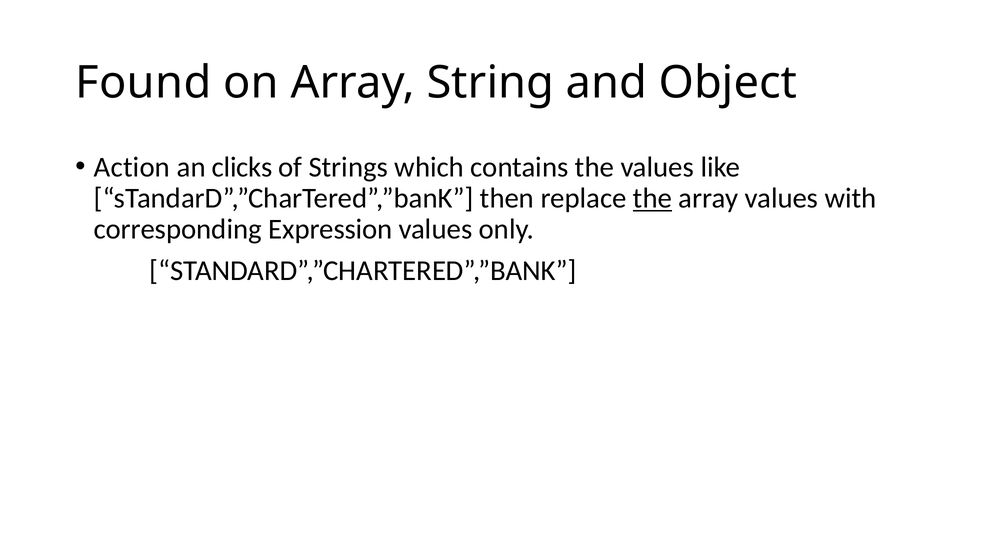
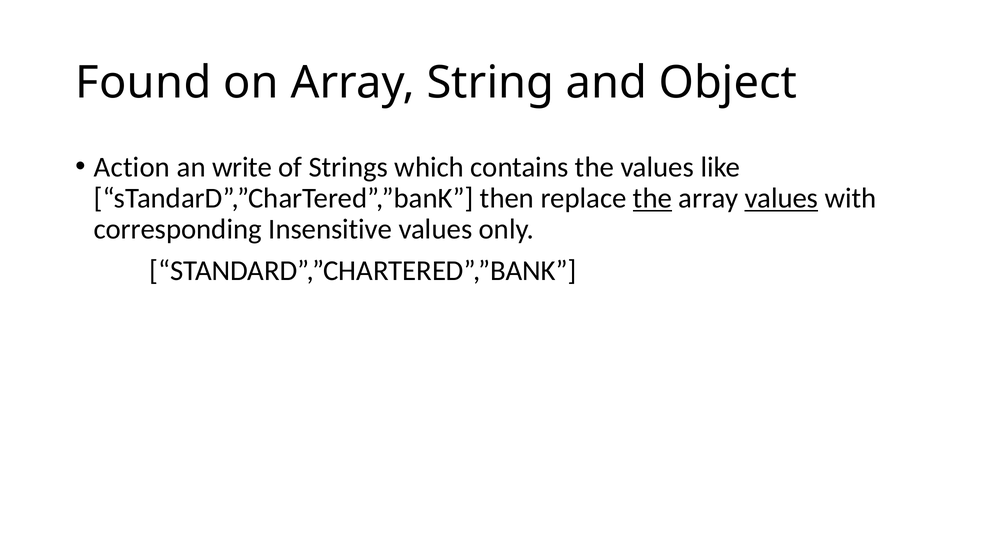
clicks: clicks -> write
values at (781, 198) underline: none -> present
Expression: Expression -> Insensitive
